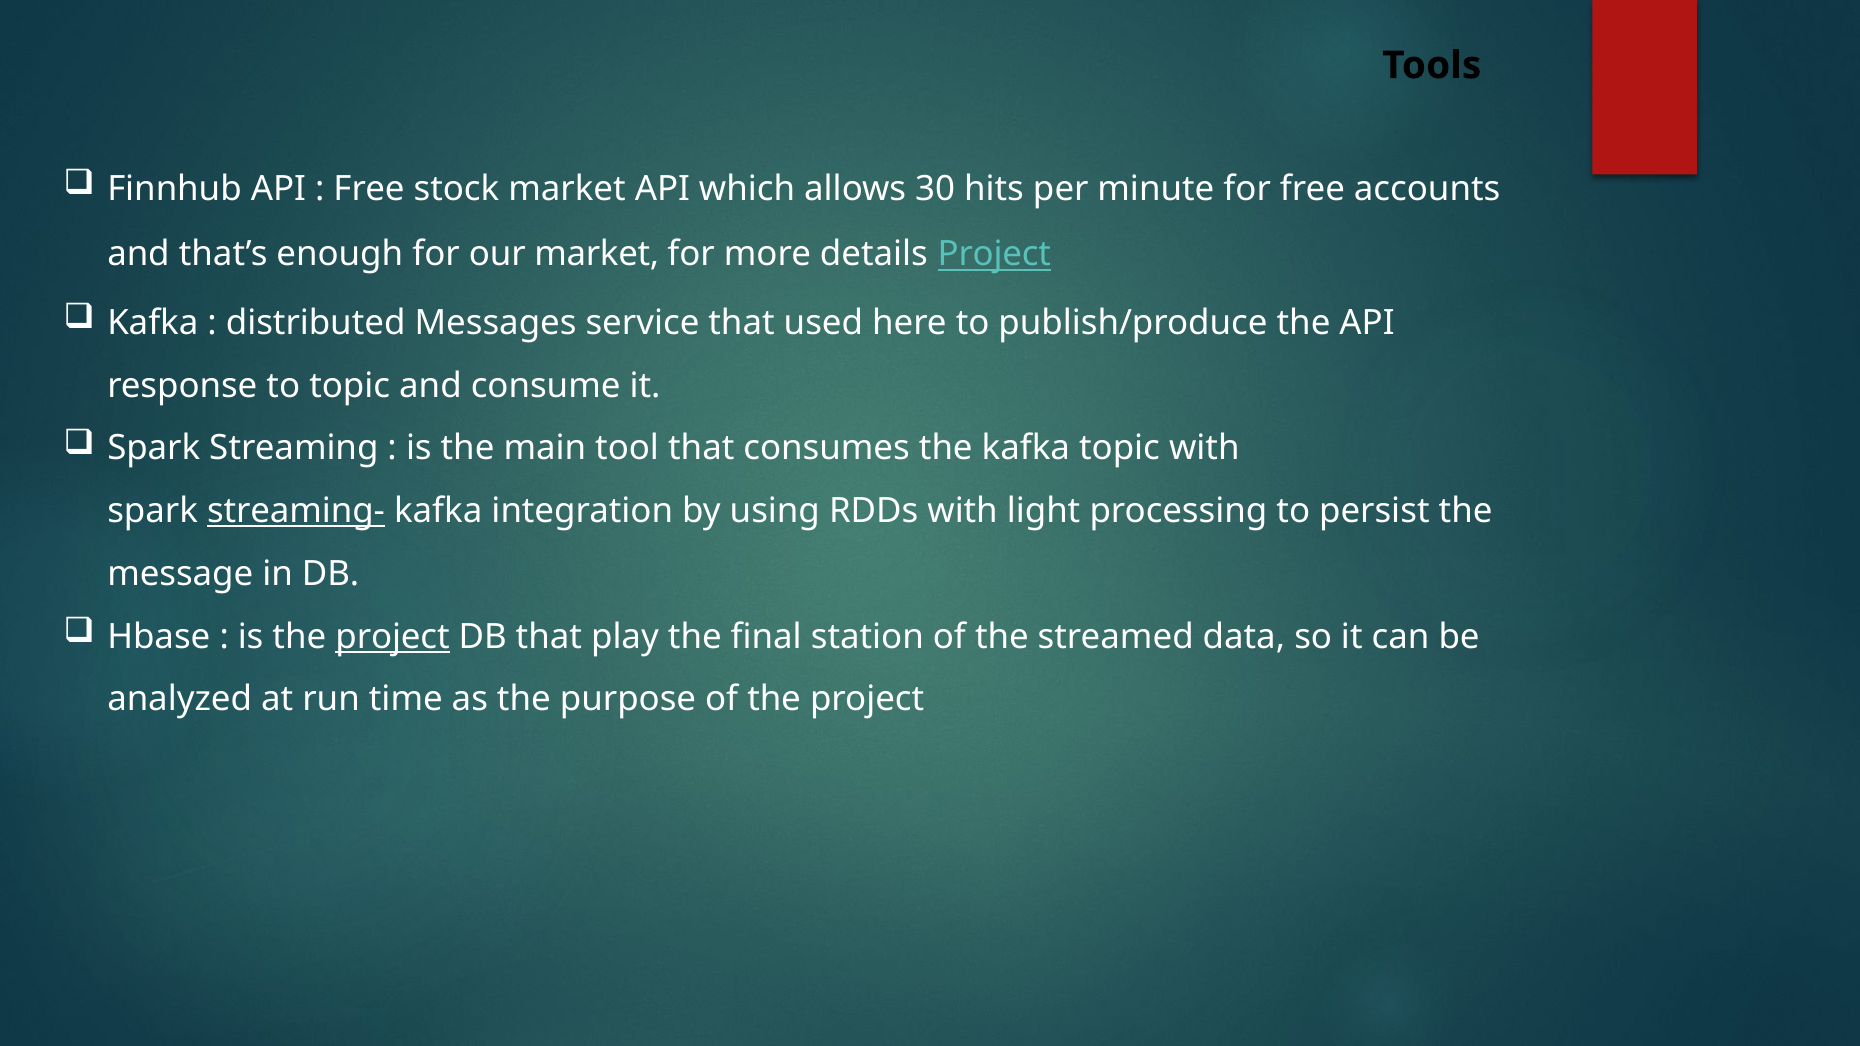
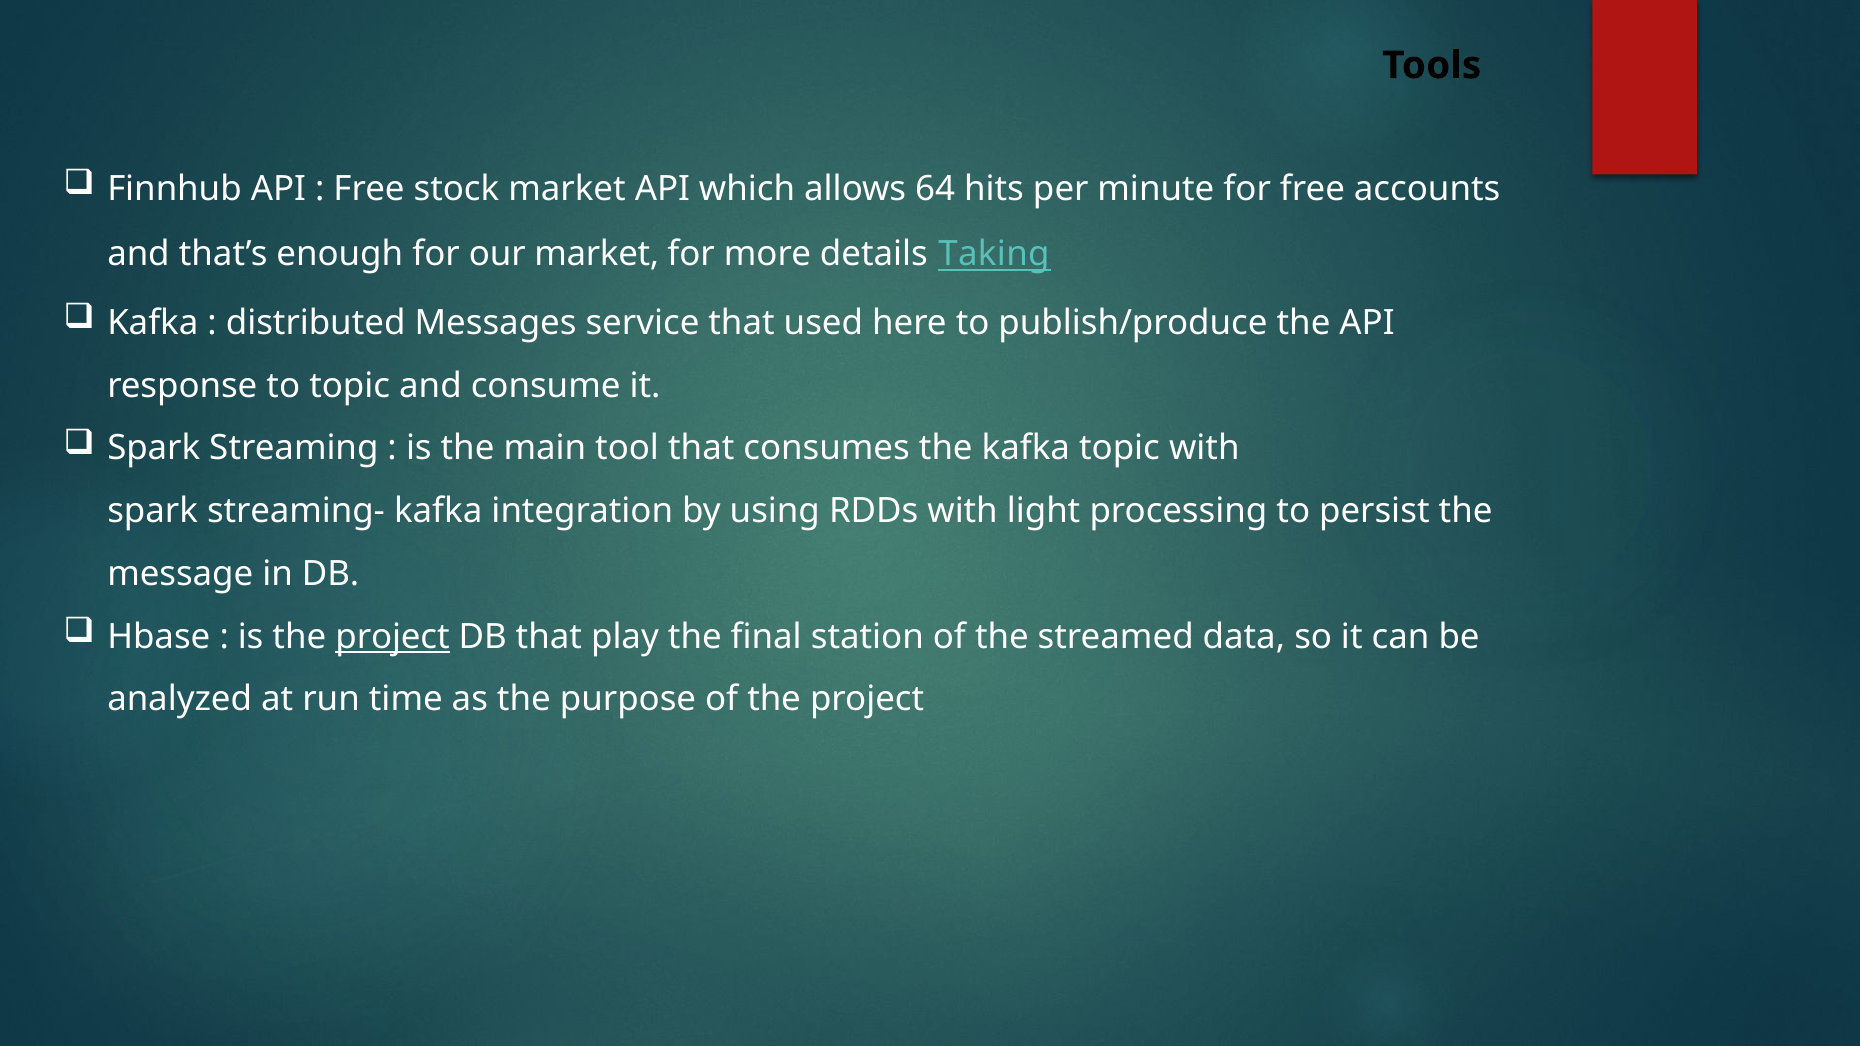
30: 30 -> 64
details Project: Project -> Taking
streaming- underline: present -> none
